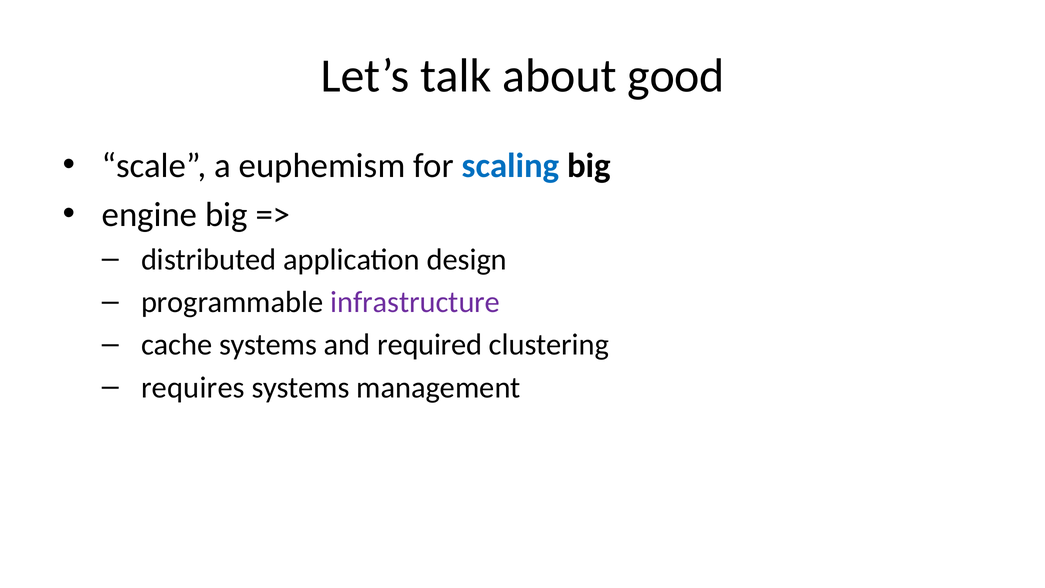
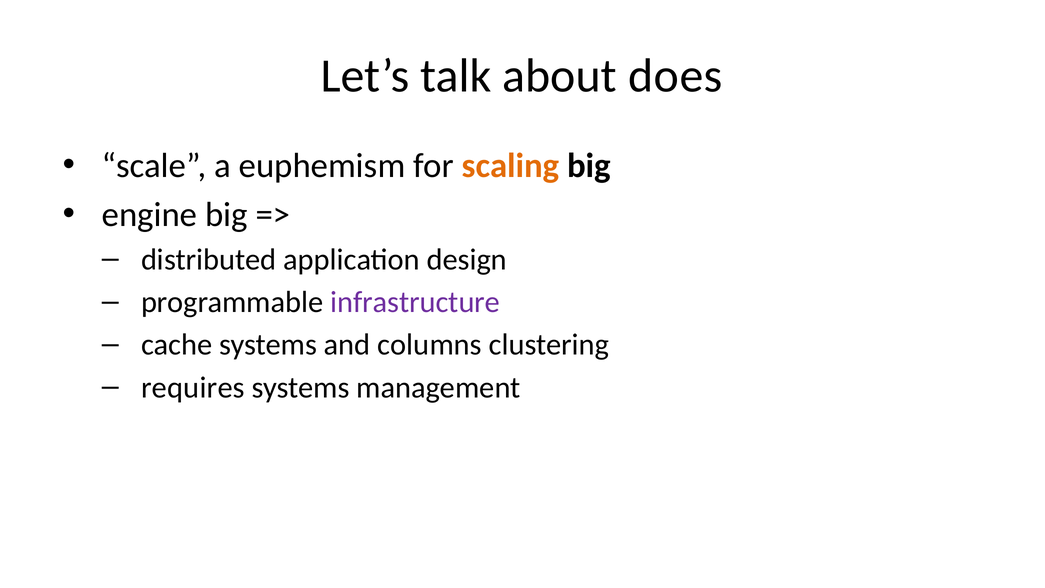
good: good -> does
scaling colour: blue -> orange
required: required -> columns
